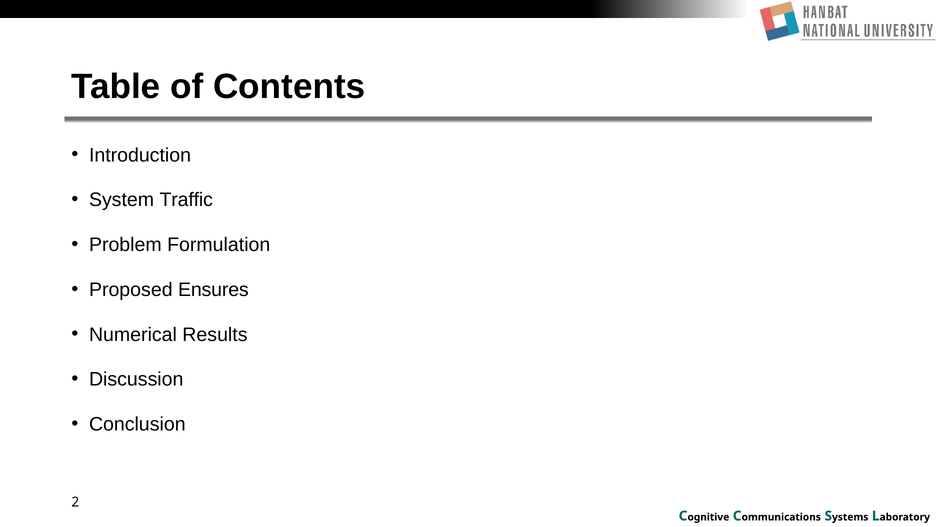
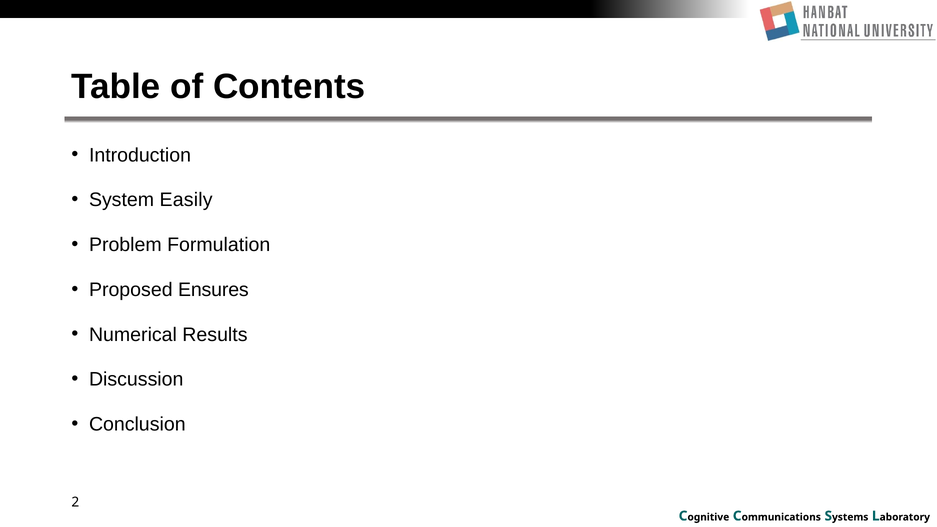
Traffic: Traffic -> Easily
